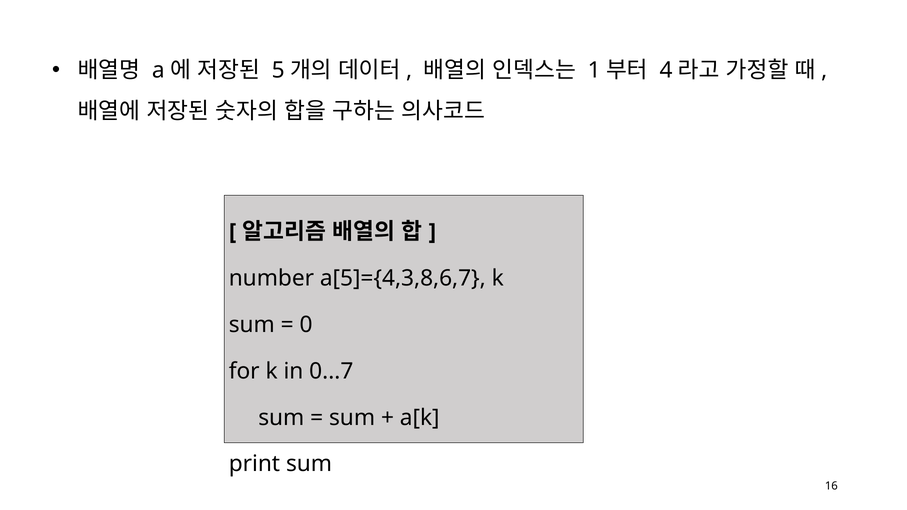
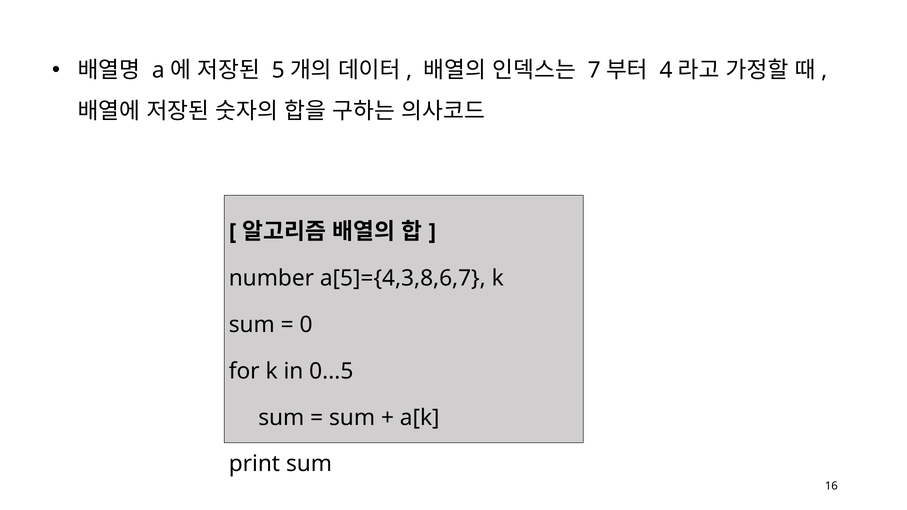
1: 1 -> 7
0...7: 0...7 -> 0...5
